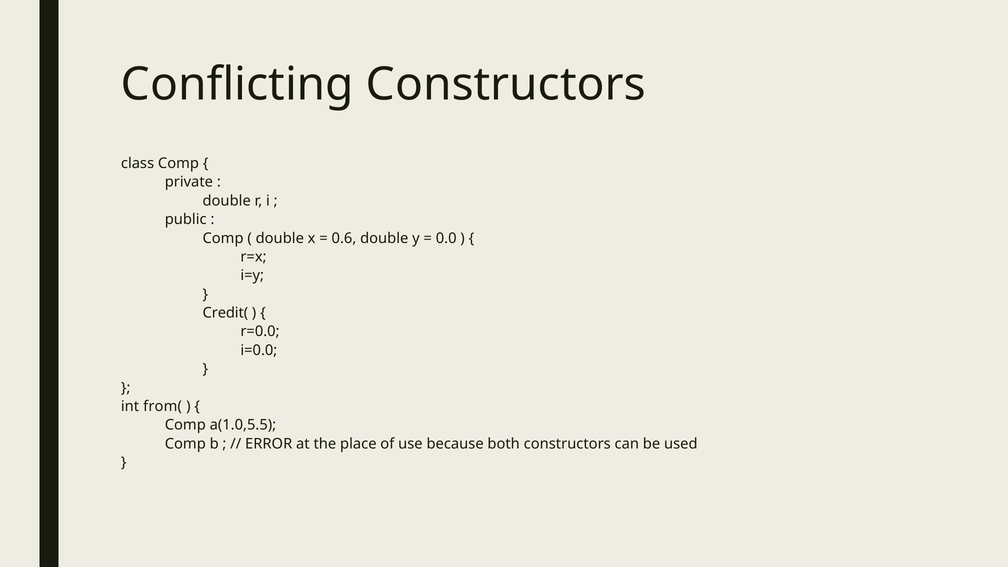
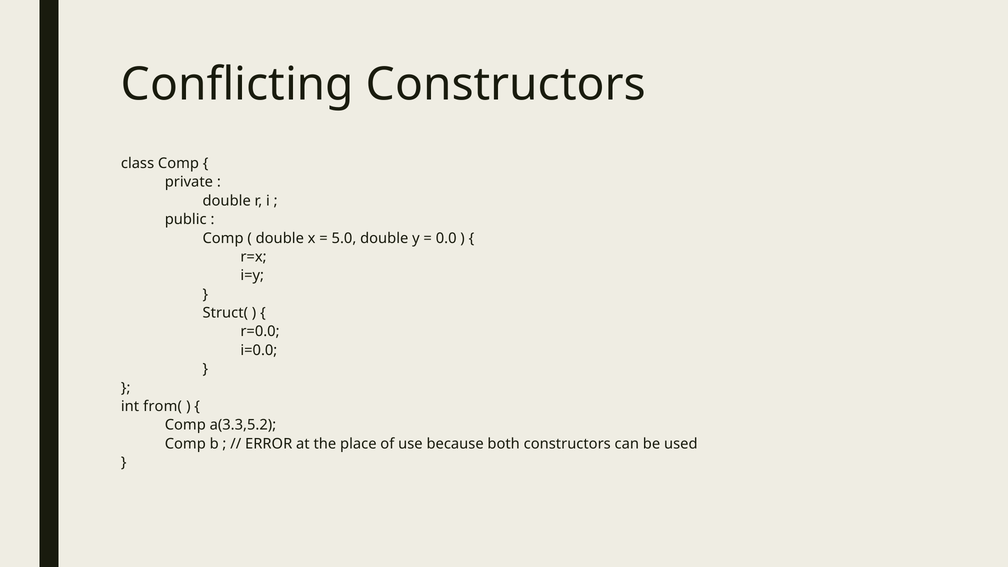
0.6: 0.6 -> 5.0
Credit(: Credit( -> Struct(
a(1.0,5.5: a(1.0,5.5 -> a(3.3,5.2
